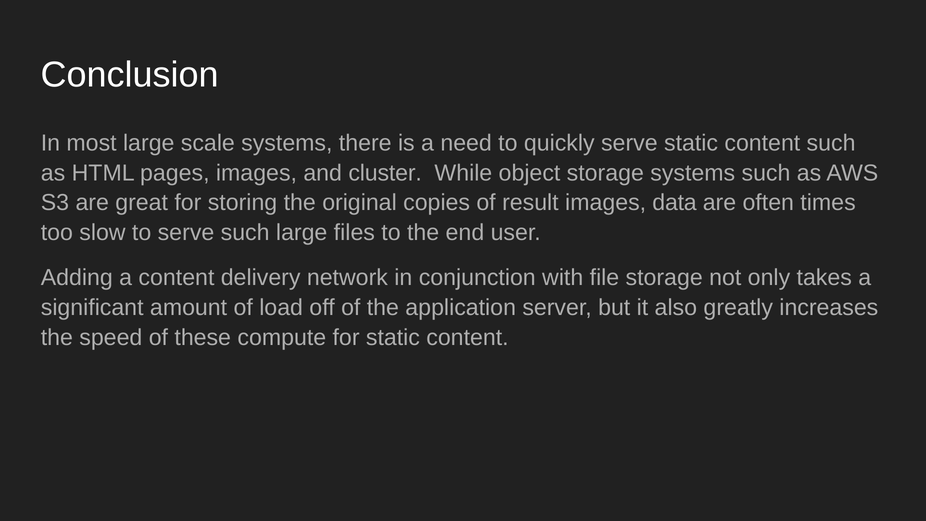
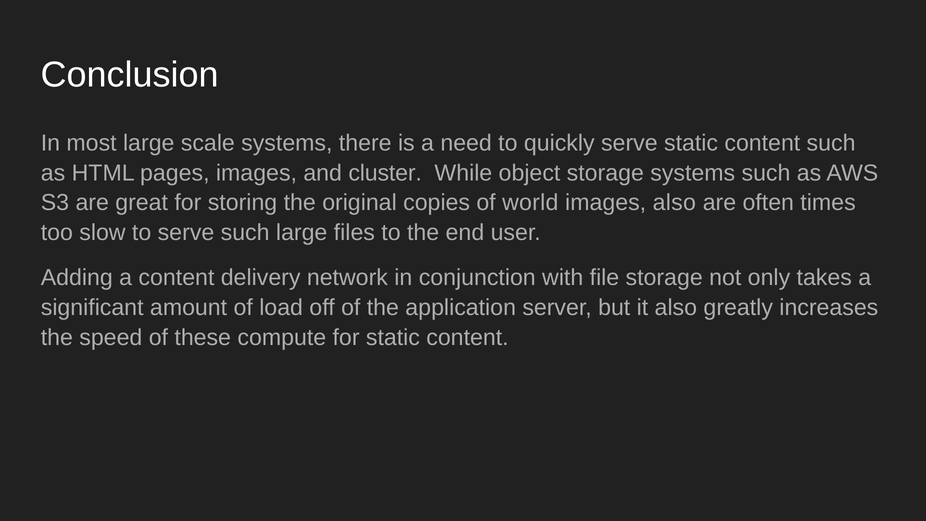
result: result -> world
images data: data -> also
